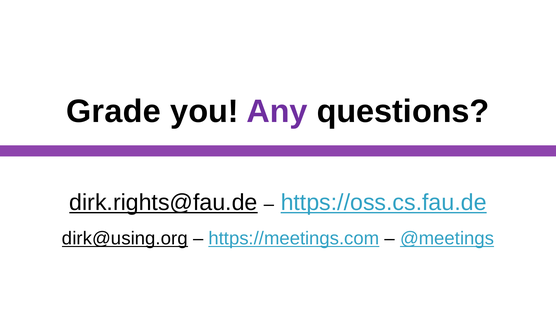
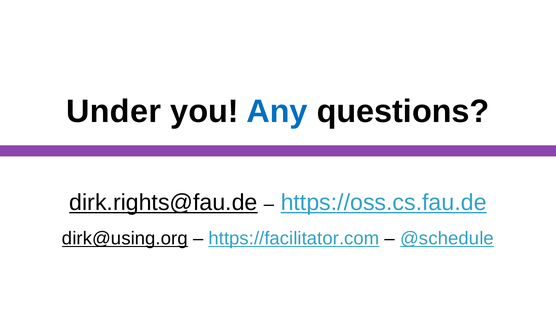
Grade: Grade -> Under
Any colour: purple -> blue
https://meetings.com: https://meetings.com -> https://facilitator.com
@meetings: @meetings -> @schedule
